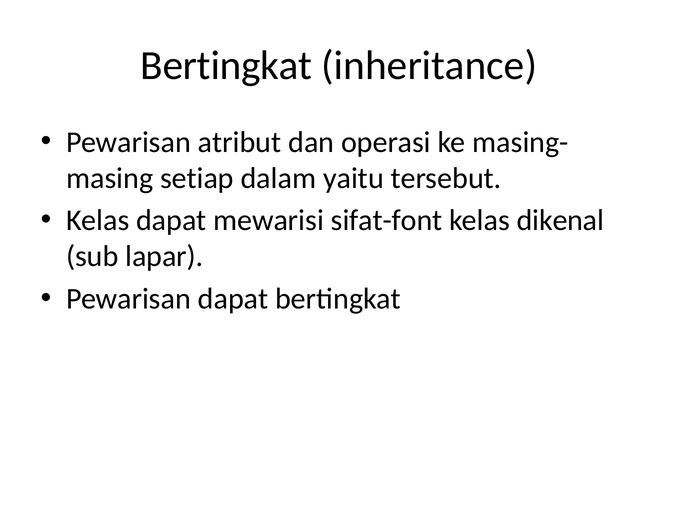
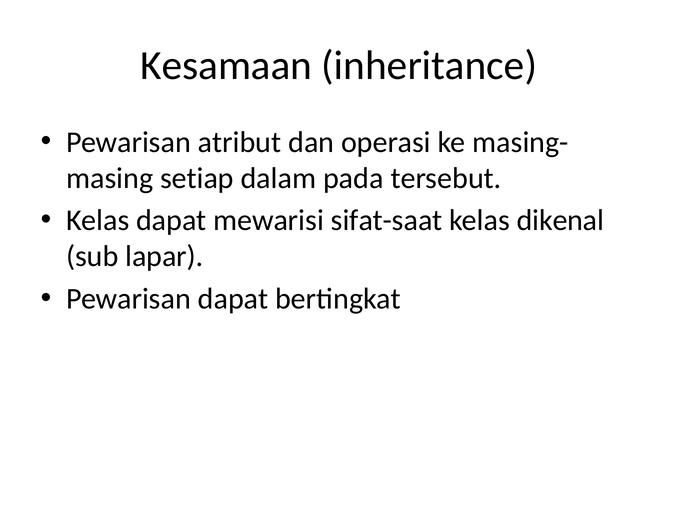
Bertingkat at (226, 66): Bertingkat -> Kesamaan
yaitu: yaitu -> pada
sifat-font: sifat-font -> sifat-saat
